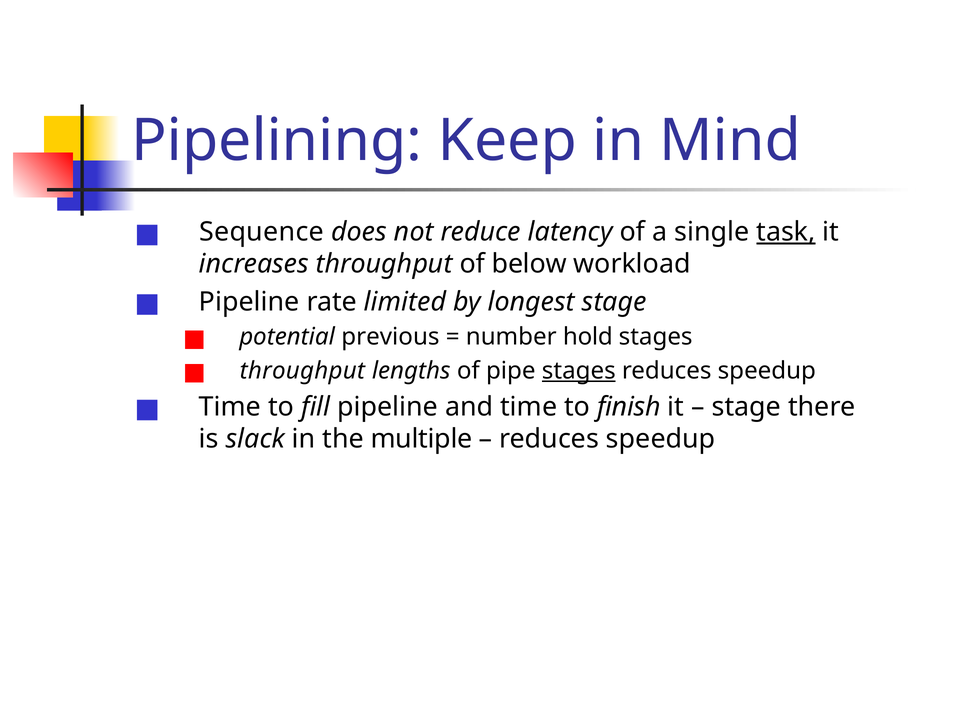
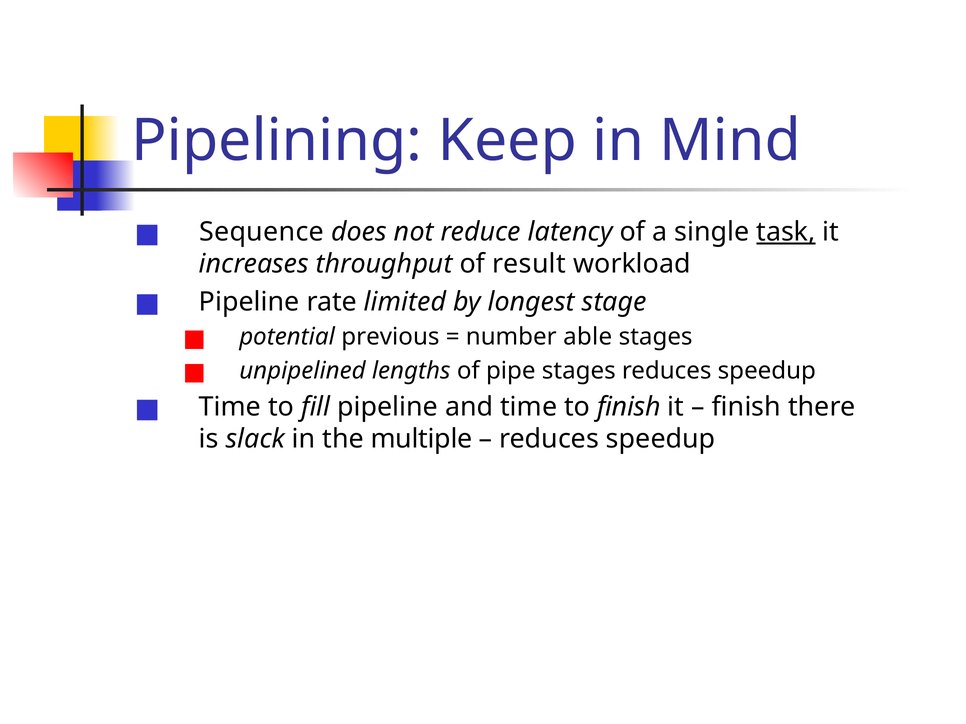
below: below -> result
hold: hold -> able
throughput at (302, 371): throughput -> unpipelined
stages at (579, 371) underline: present -> none
stage at (746, 407): stage -> finish
